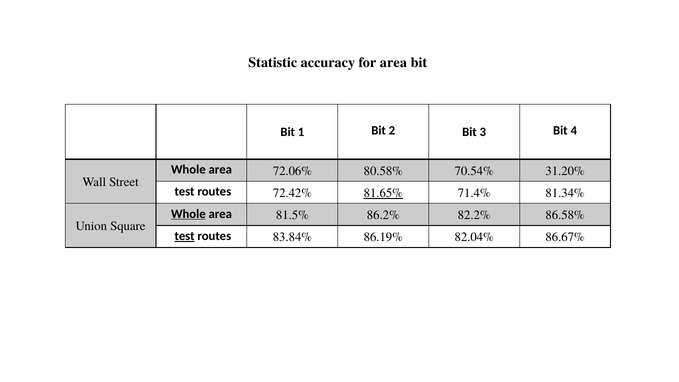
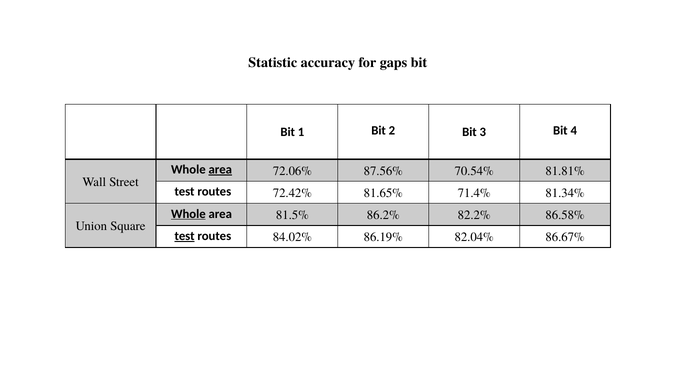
for area: area -> gaps
area at (220, 170) underline: none -> present
80.58%: 80.58% -> 87.56%
31.20%: 31.20% -> 81.81%
81.65% underline: present -> none
83.84%: 83.84% -> 84.02%
